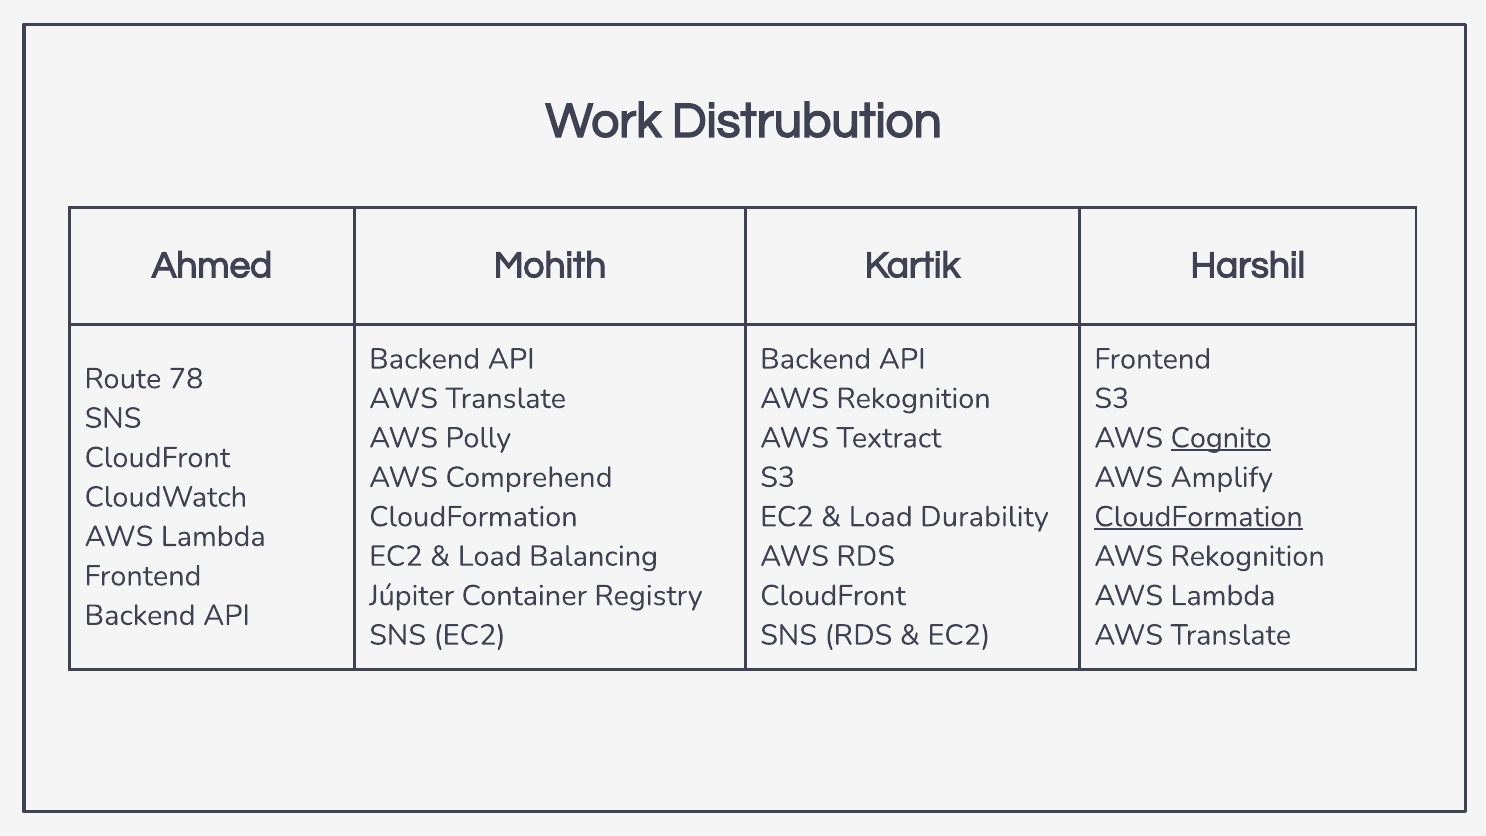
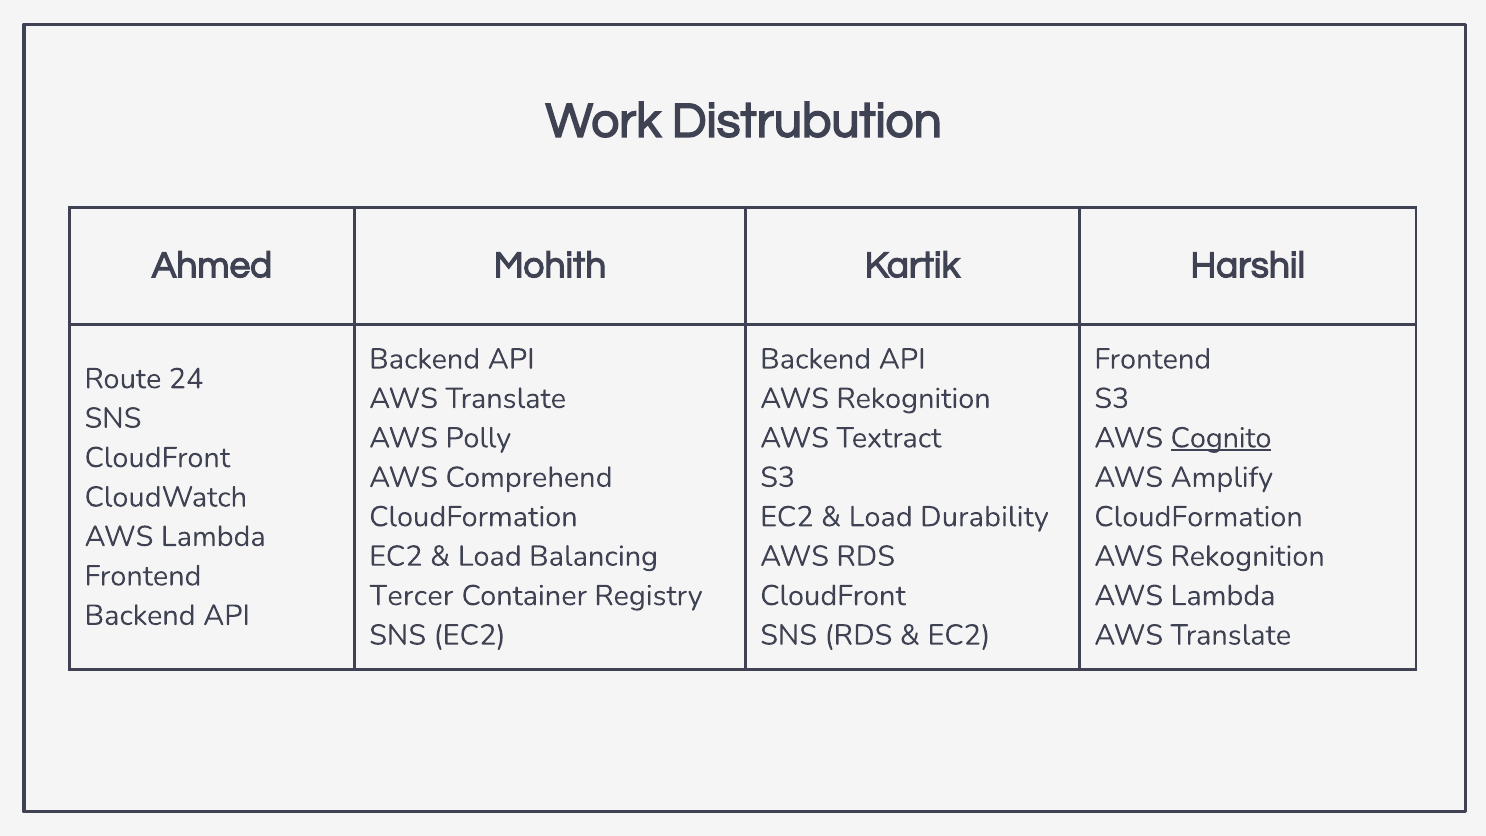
78: 78 -> 24
CloudFormation at (1199, 517) underline: present -> none
Júpiter: Júpiter -> Tercer
